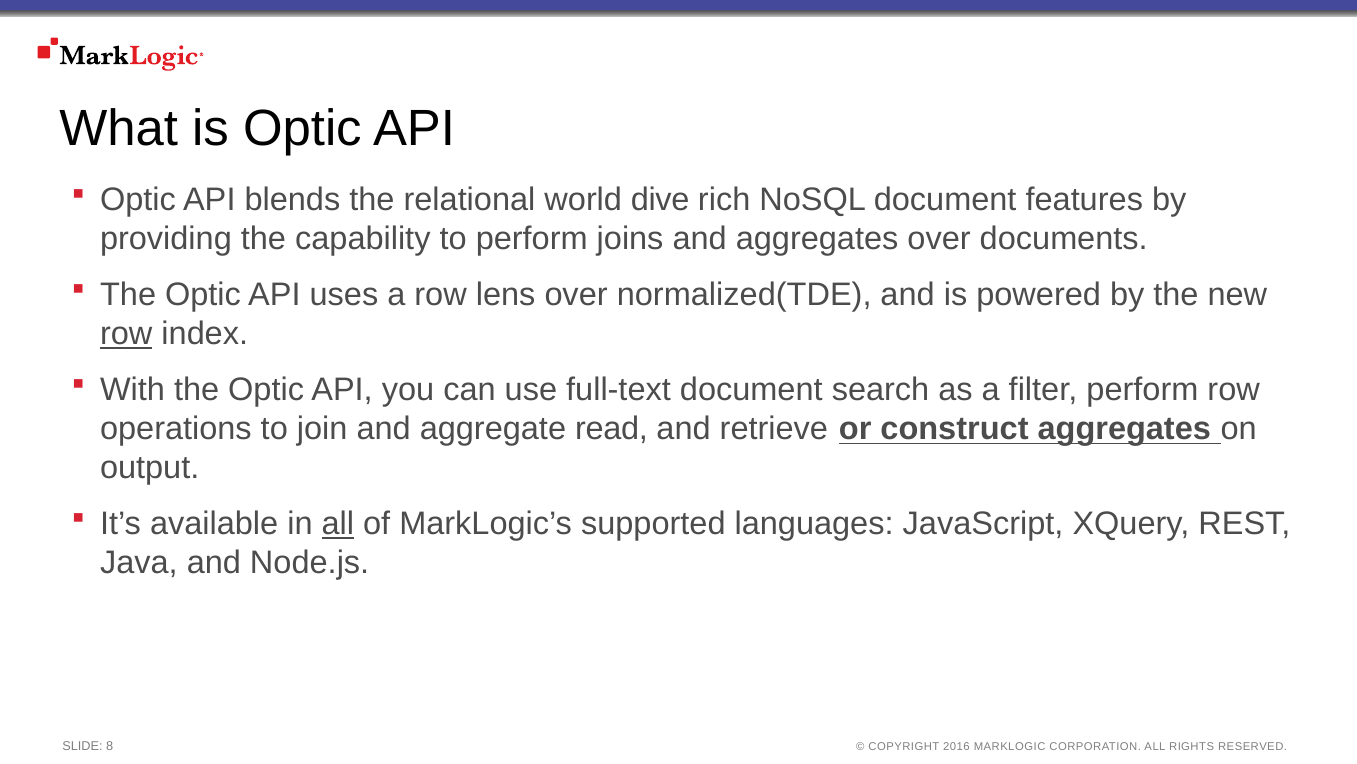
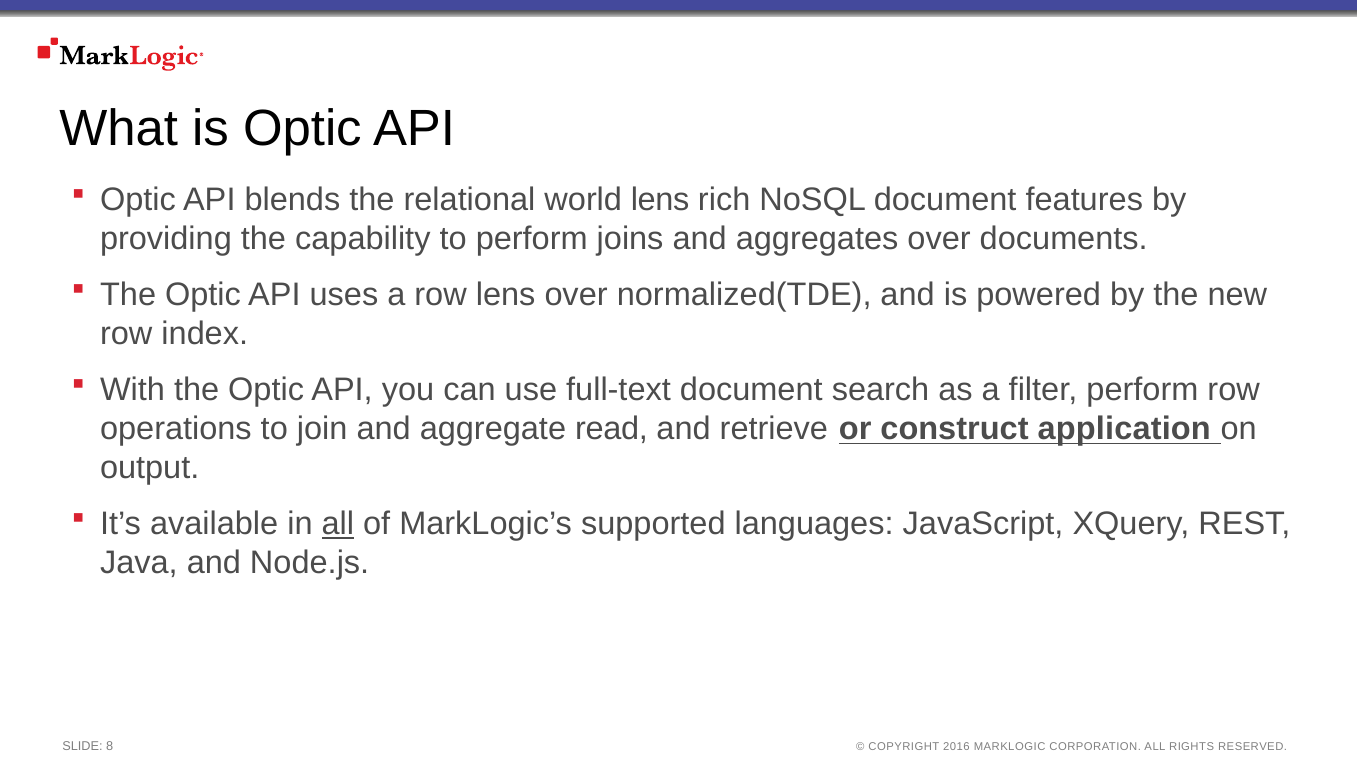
world dive: dive -> lens
row at (126, 334) underline: present -> none
construct aggregates: aggregates -> application
